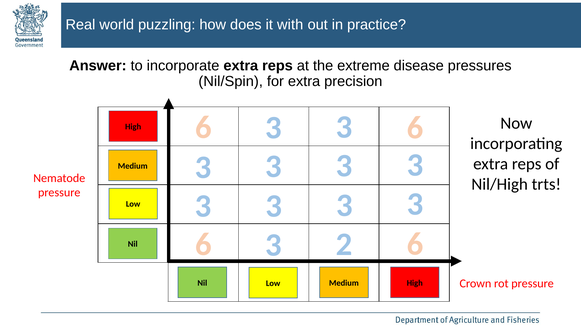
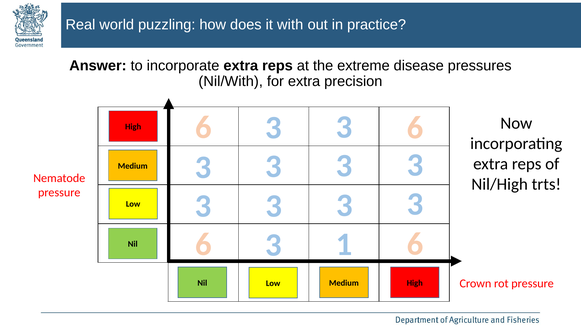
Nil/Spin: Nil/Spin -> Nil/With
2: 2 -> 1
